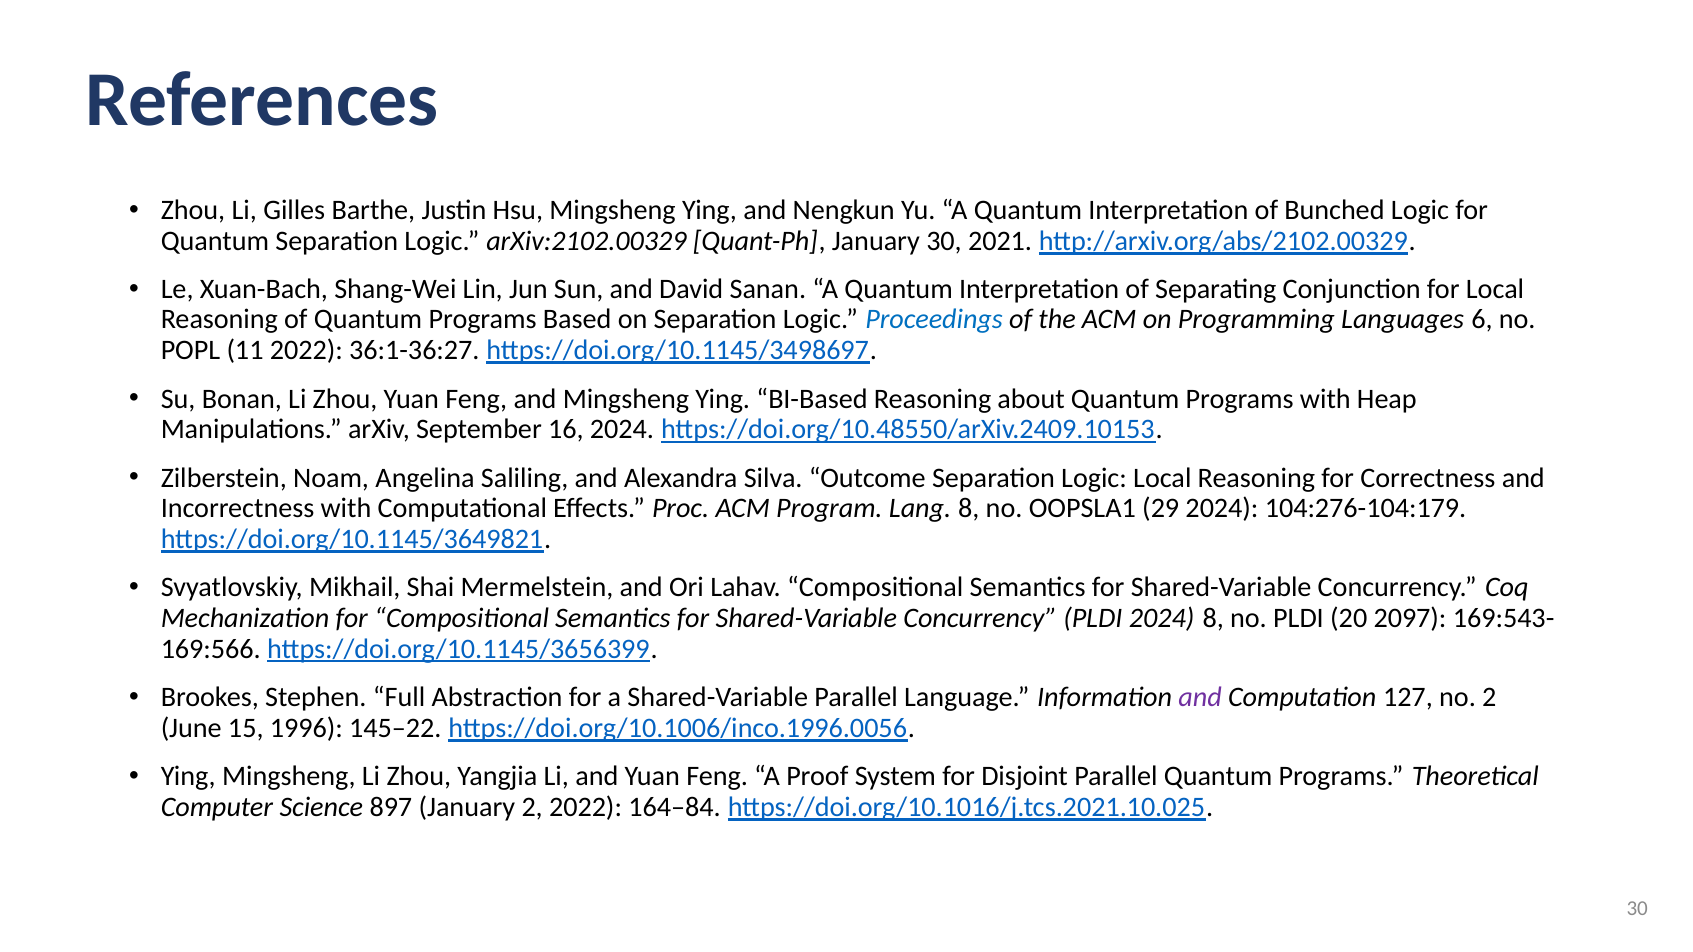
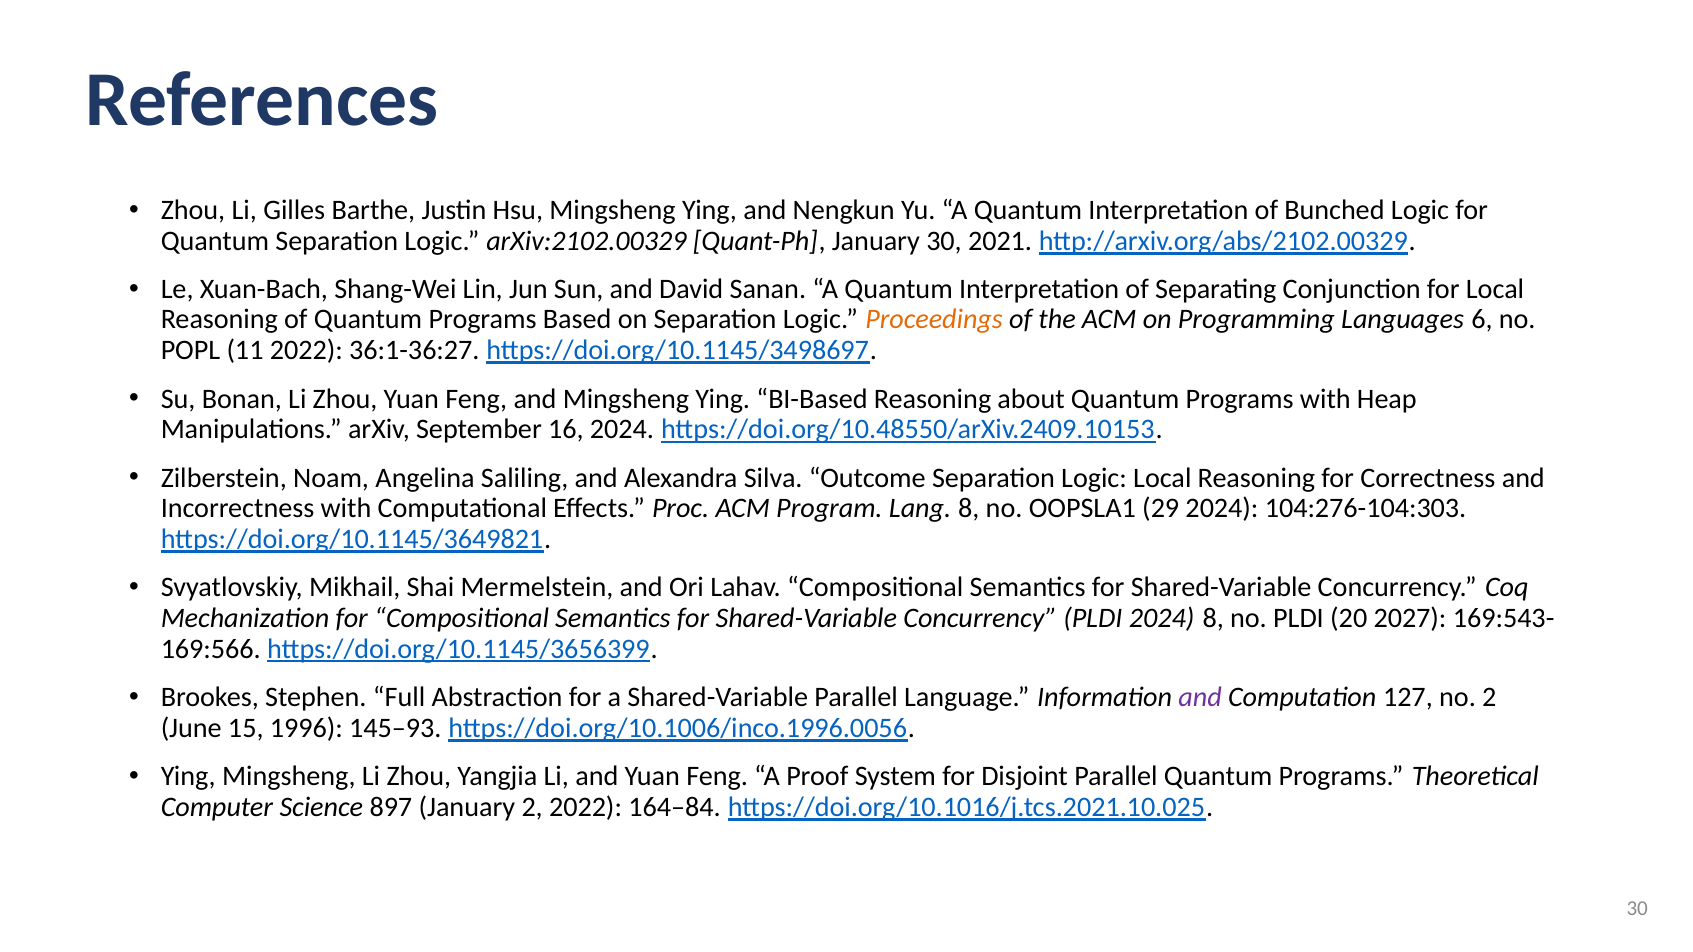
Proceedings colour: blue -> orange
104:276-104:179: 104:276-104:179 -> 104:276-104:303
2097: 2097 -> 2027
145–22: 145–22 -> 145–93
